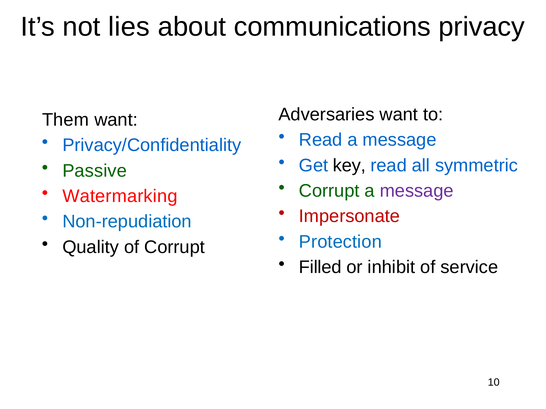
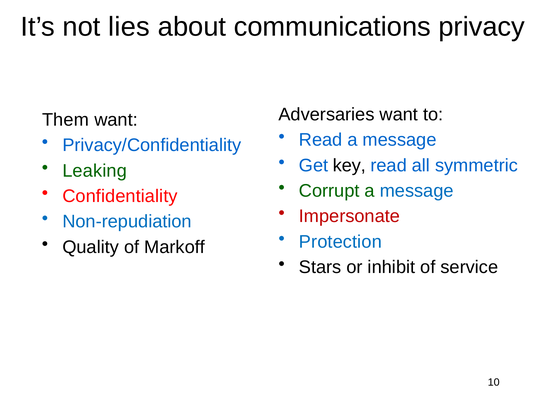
Passive: Passive -> Leaking
message at (417, 191) colour: purple -> blue
Watermarking: Watermarking -> Confidentiality
of Corrupt: Corrupt -> Markoff
Filled: Filled -> Stars
